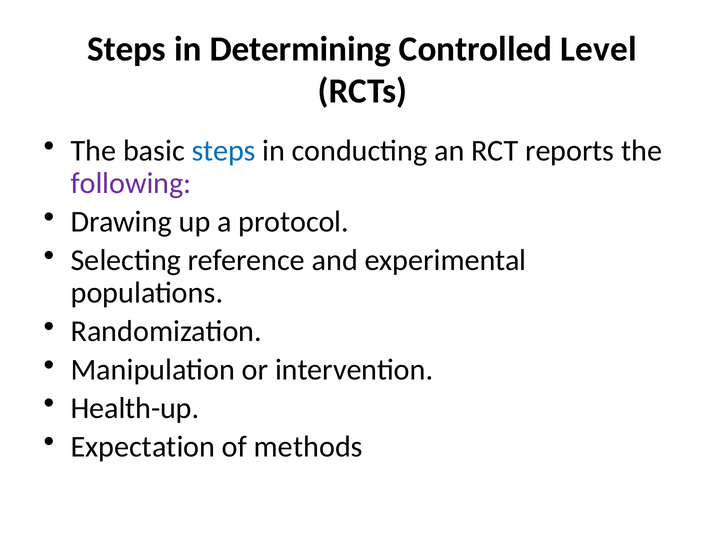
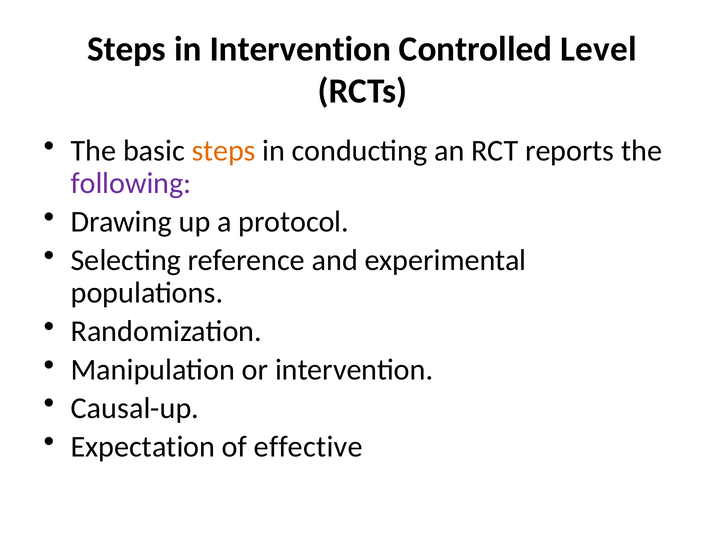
in Determining: Determining -> Intervention
steps at (224, 151) colour: blue -> orange
Health-up: Health-up -> Causal-up
methods: methods -> effective
